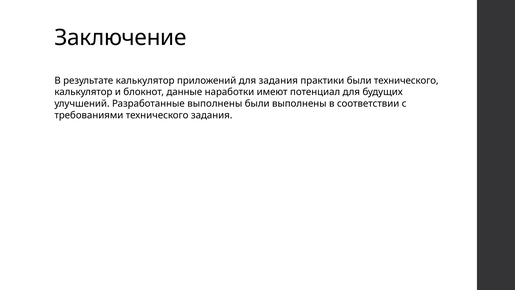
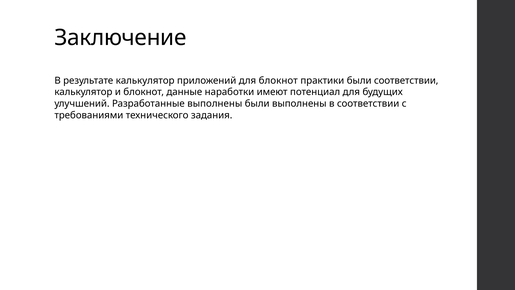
для задания: задания -> блокнот
были технического: технического -> соответствии
